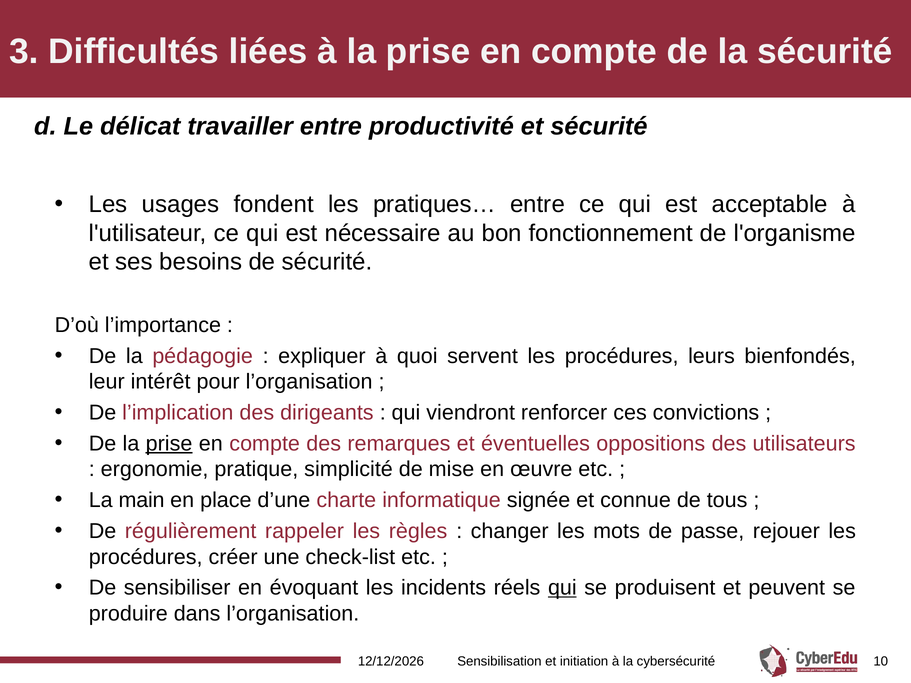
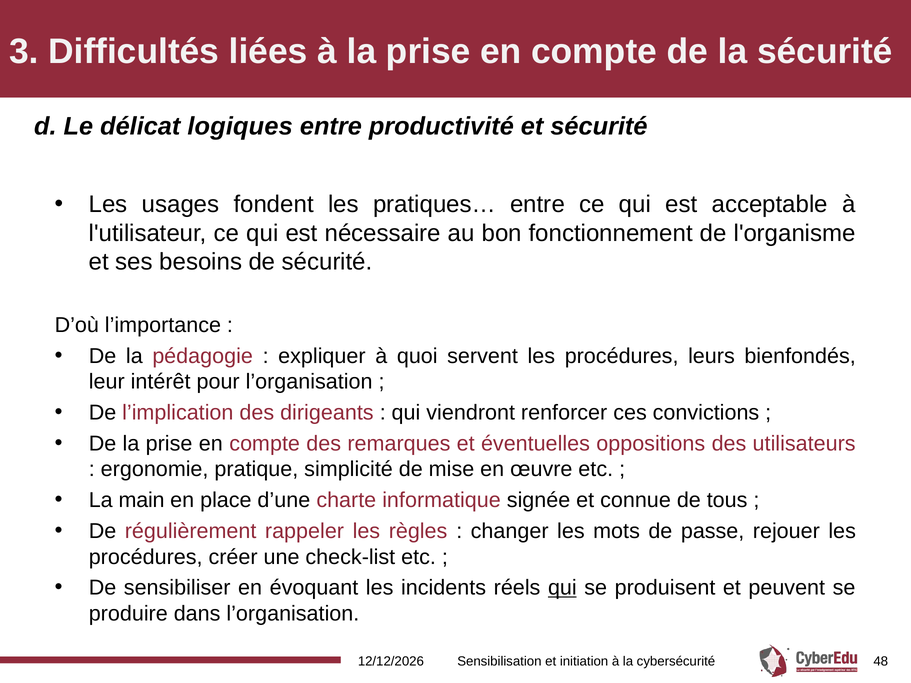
travailler: travailler -> logiques
prise at (169, 444) underline: present -> none
10: 10 -> 48
